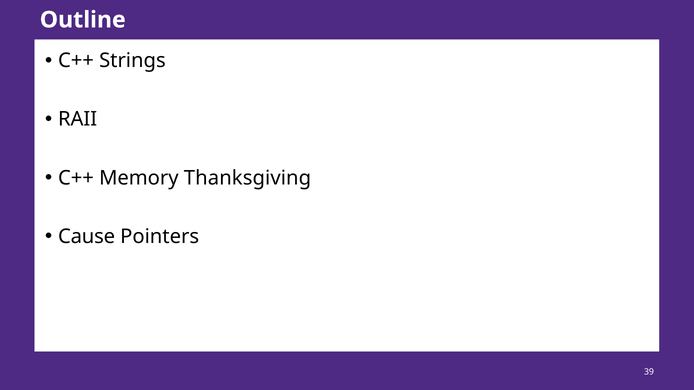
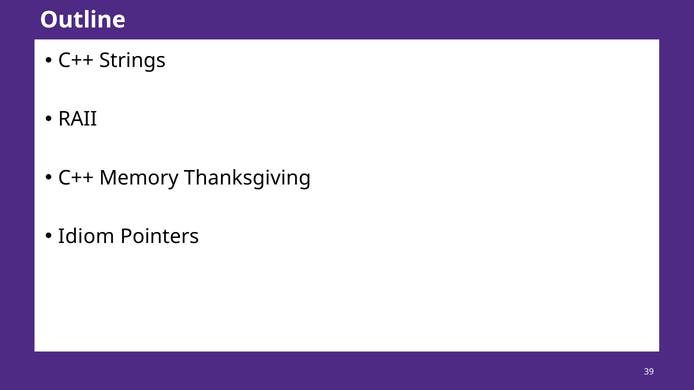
Cause: Cause -> Idiom
